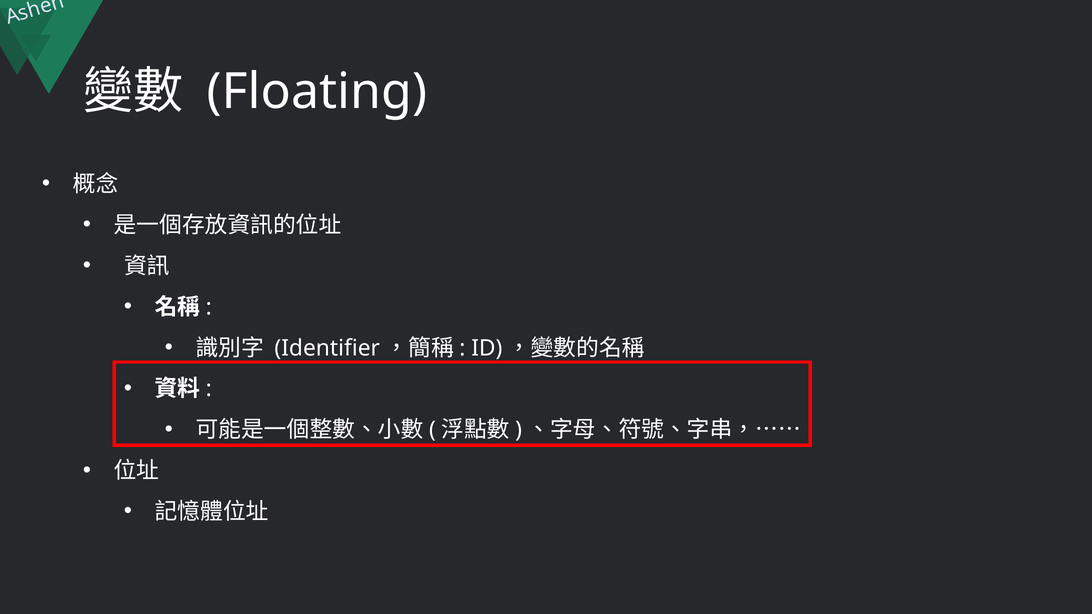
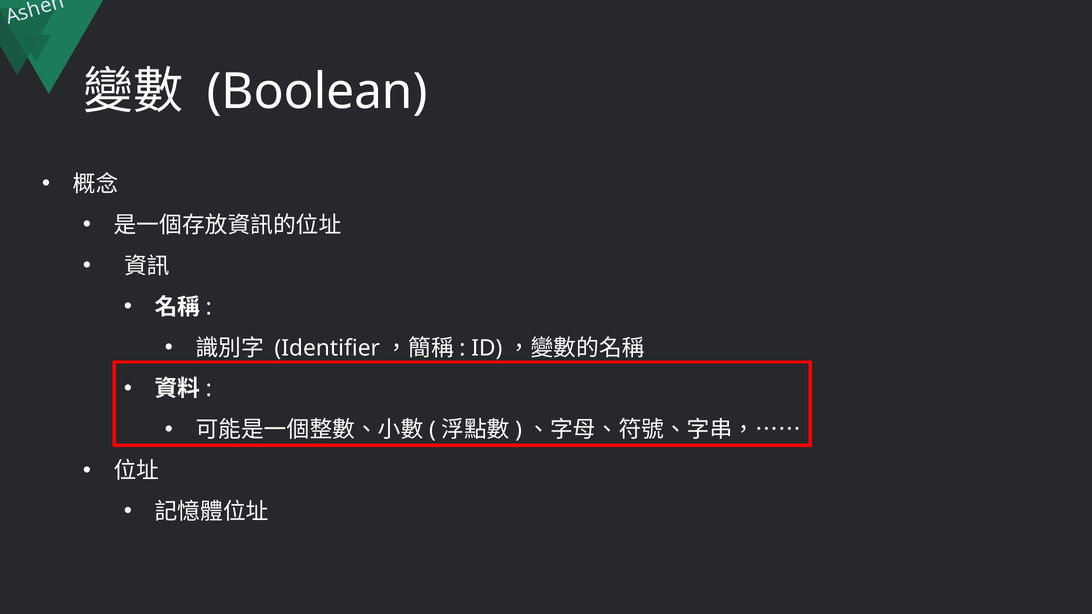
Floating: Floating -> Boolean
